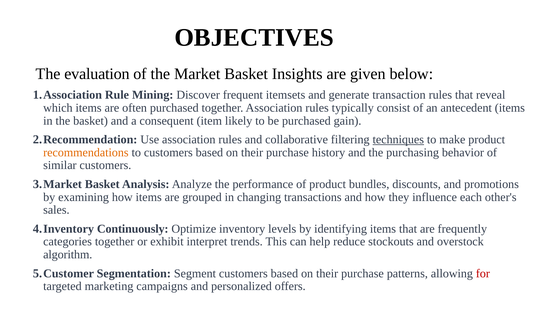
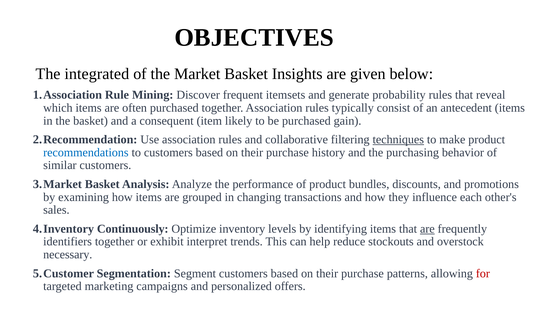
evaluation: evaluation -> integrated
transaction: transaction -> probability
recommendations colour: orange -> blue
are at (427, 229) underline: none -> present
categories: categories -> identifiers
algorithm: algorithm -> necessary
